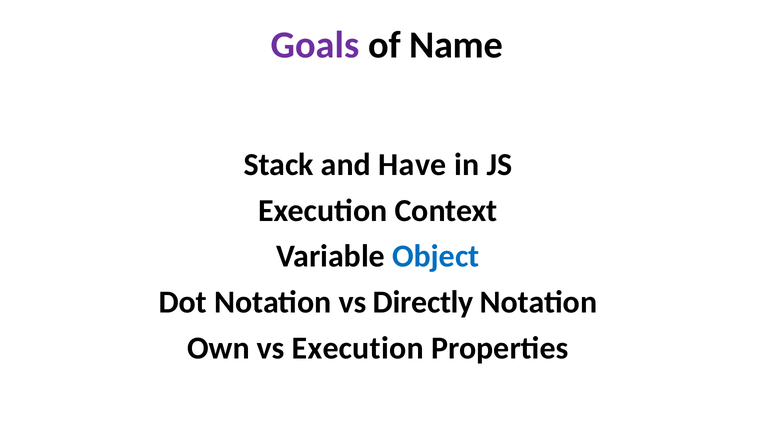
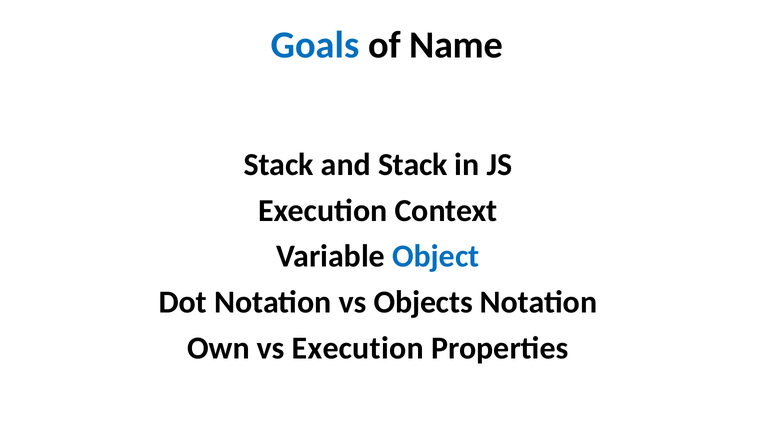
Goals colour: purple -> blue
and Have: Have -> Stack
Directly: Directly -> Objects
